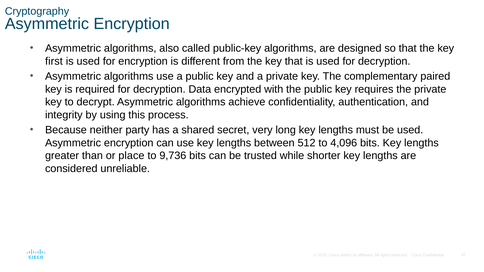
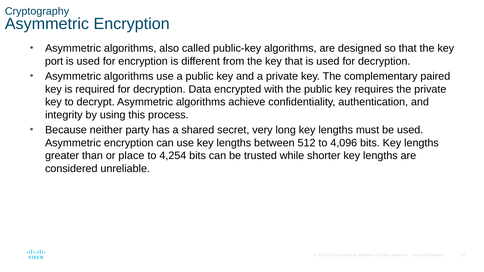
first: first -> port
9,736: 9,736 -> 4,254
